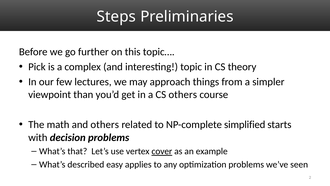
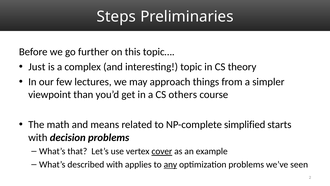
Pick: Pick -> Just
and others: others -> means
described easy: easy -> with
any underline: none -> present
